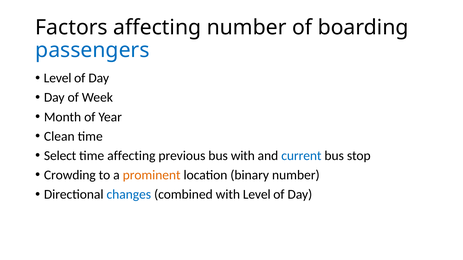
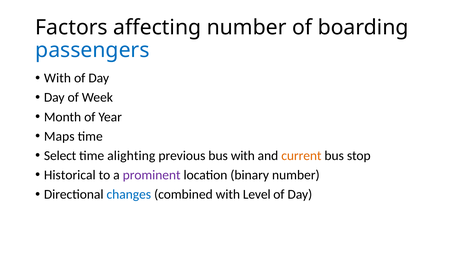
Level at (58, 78): Level -> With
Clean: Clean -> Maps
time affecting: affecting -> alighting
current colour: blue -> orange
Crowding: Crowding -> Historical
prominent colour: orange -> purple
